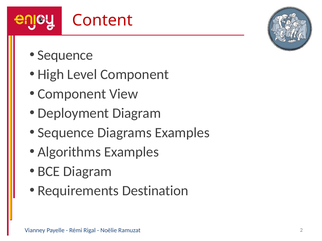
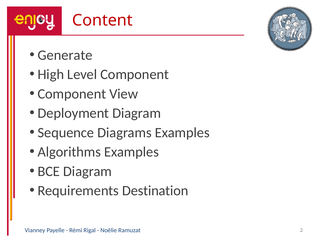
Sequence at (65, 55): Sequence -> Generate
